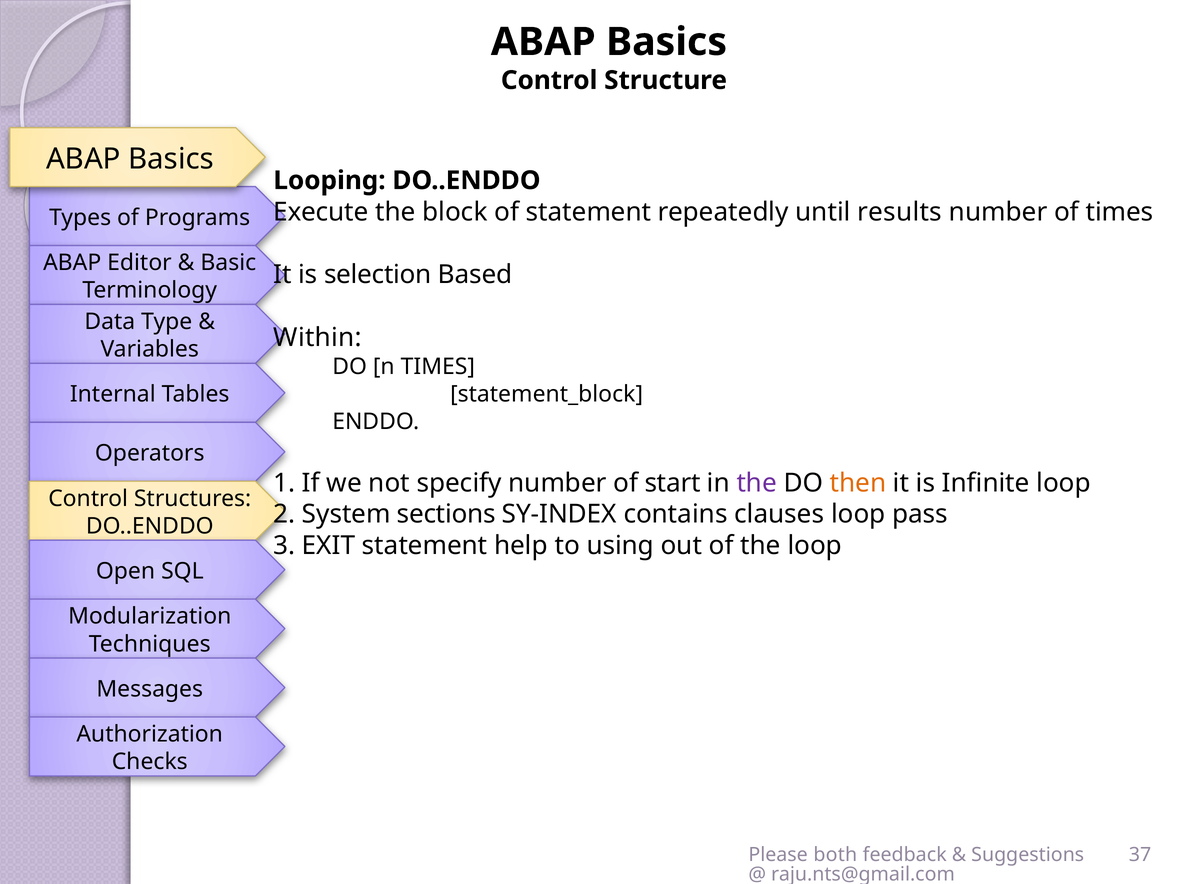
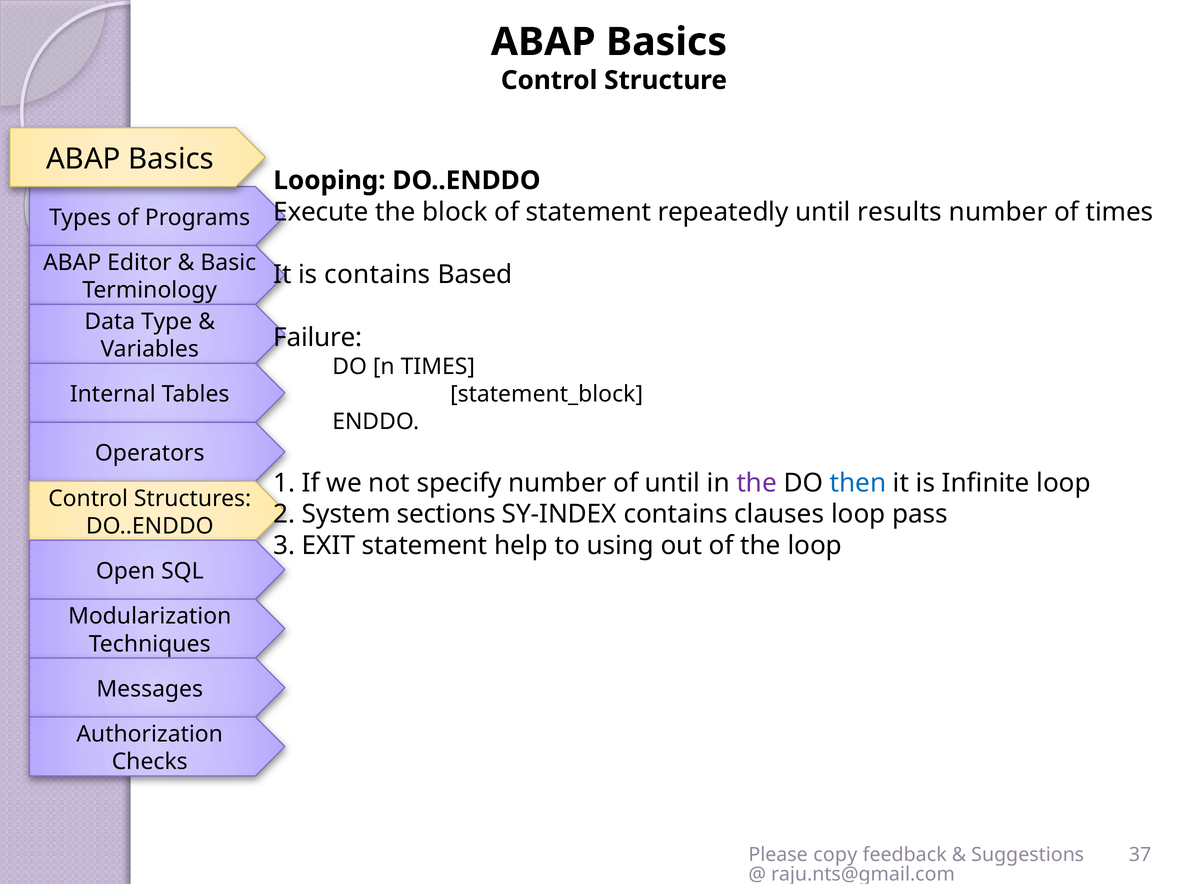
is selection: selection -> contains
Within: Within -> Failure
of start: start -> until
then colour: orange -> blue
both: both -> copy
